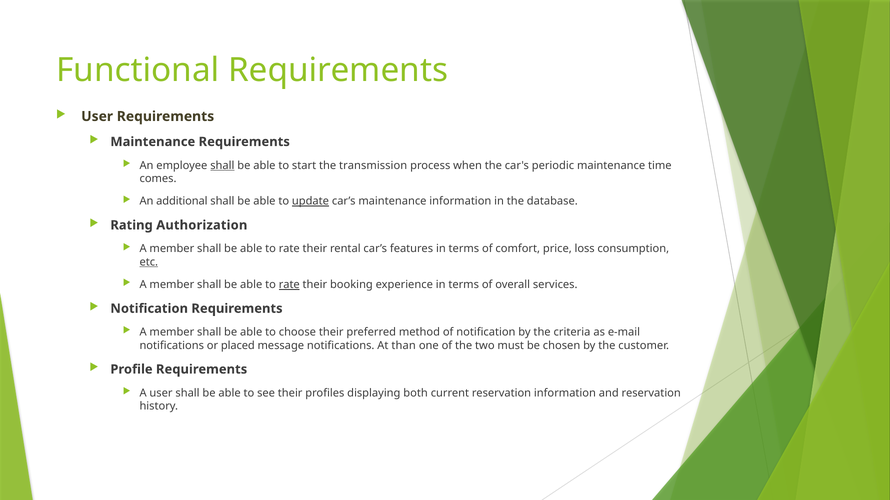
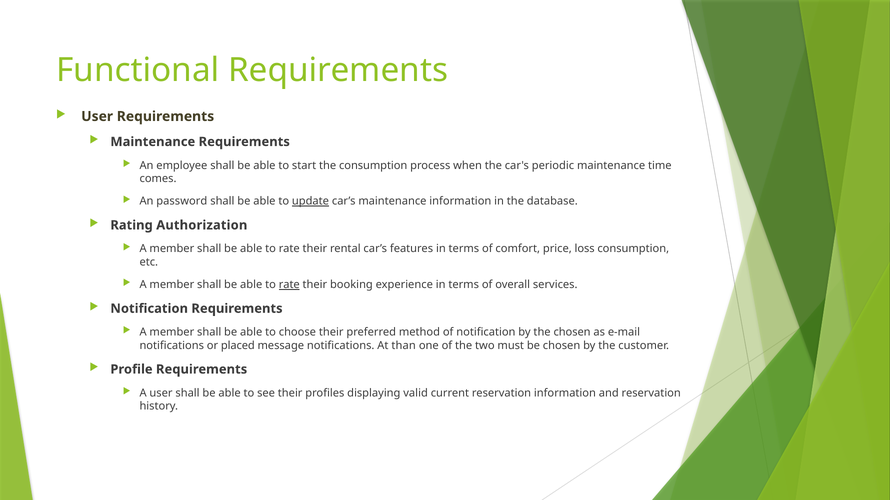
shall at (222, 166) underline: present -> none
the transmission: transmission -> consumption
additional: additional -> password
etc underline: present -> none
the criteria: criteria -> chosen
both: both -> valid
